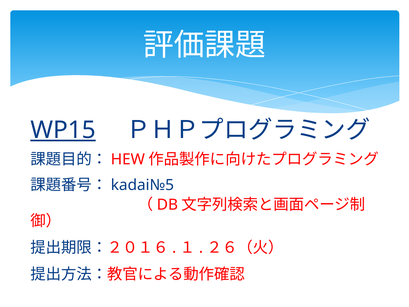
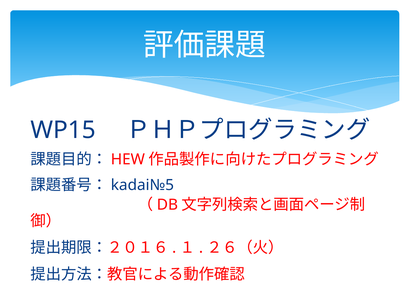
WP15 underline: present -> none
